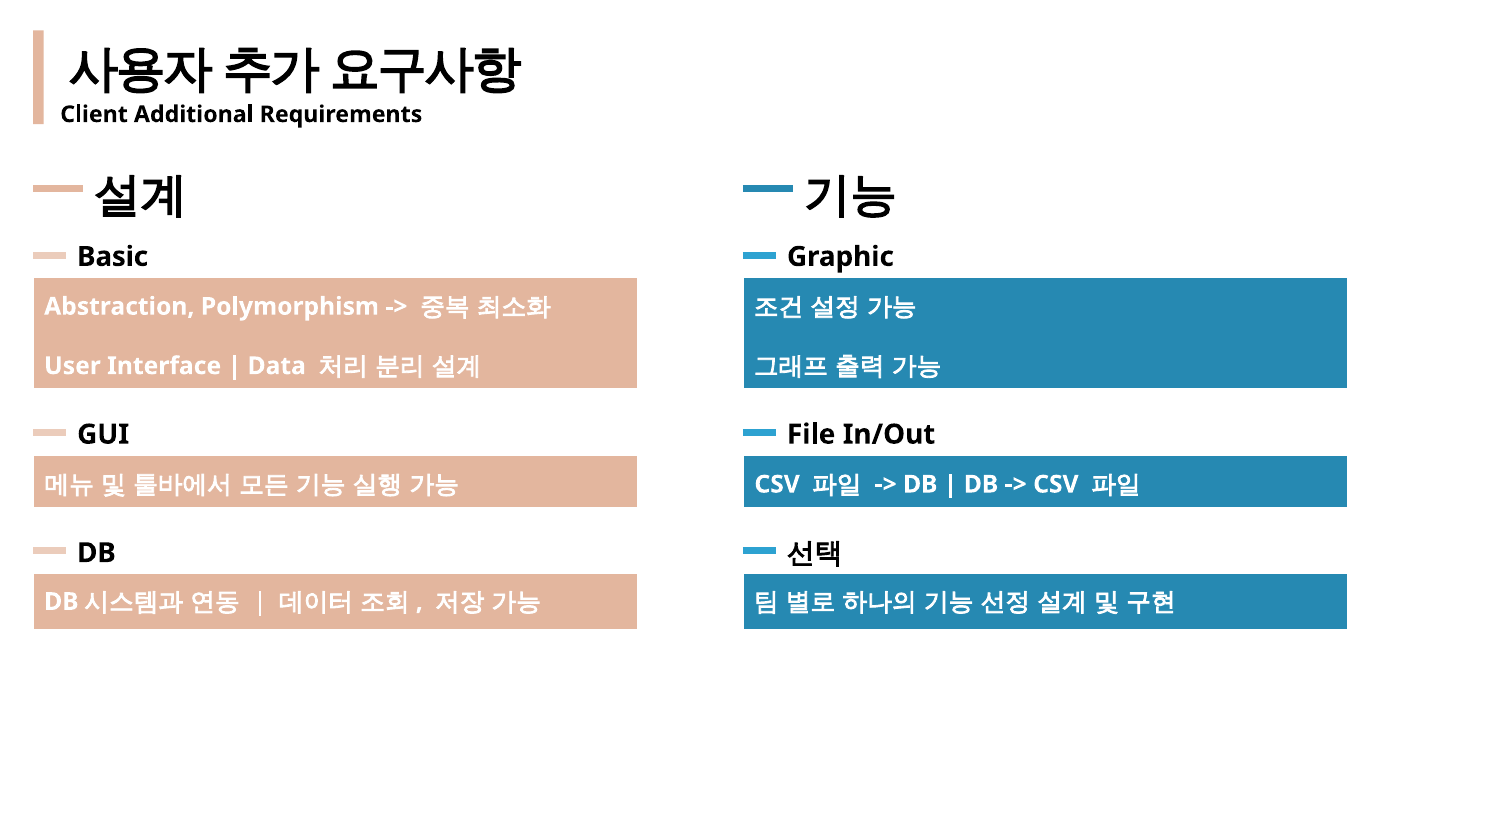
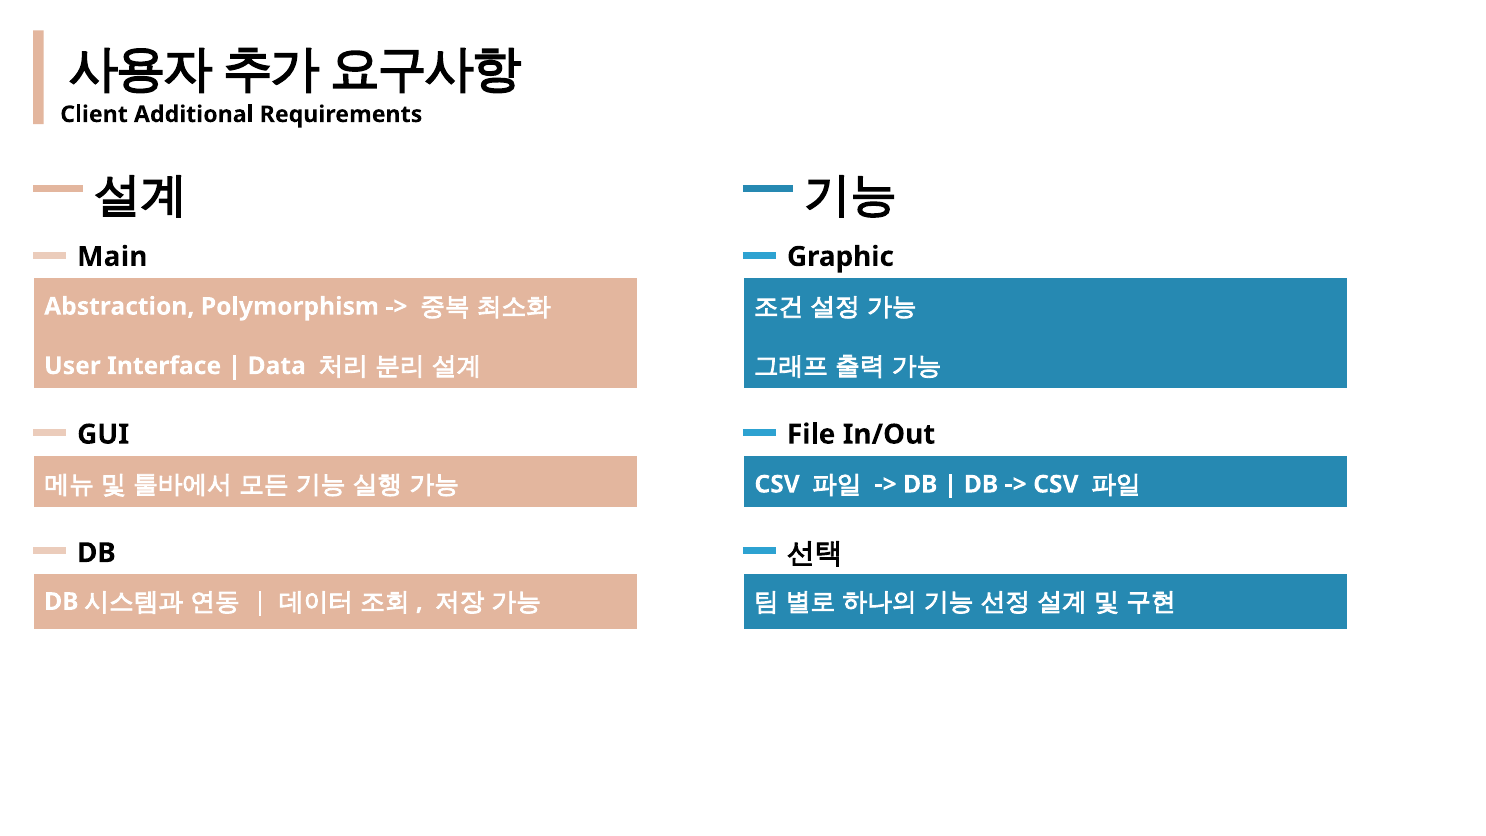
Basic: Basic -> Main
